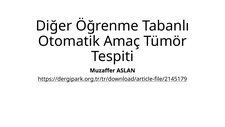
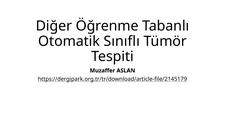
Amaç: Amaç -> Sınıflı
